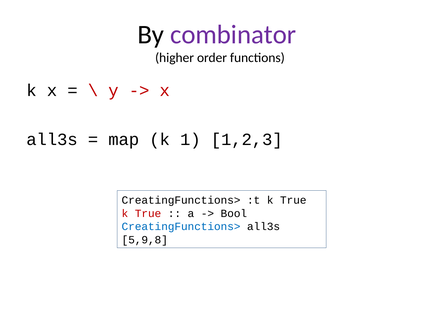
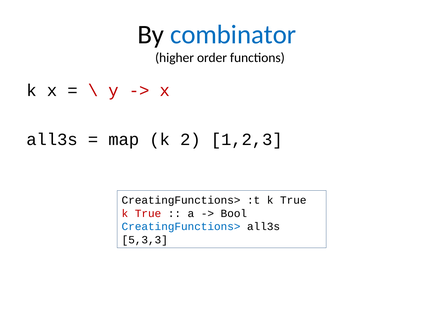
combinator colour: purple -> blue
1: 1 -> 2
5,9,8: 5,9,8 -> 5,3,3
